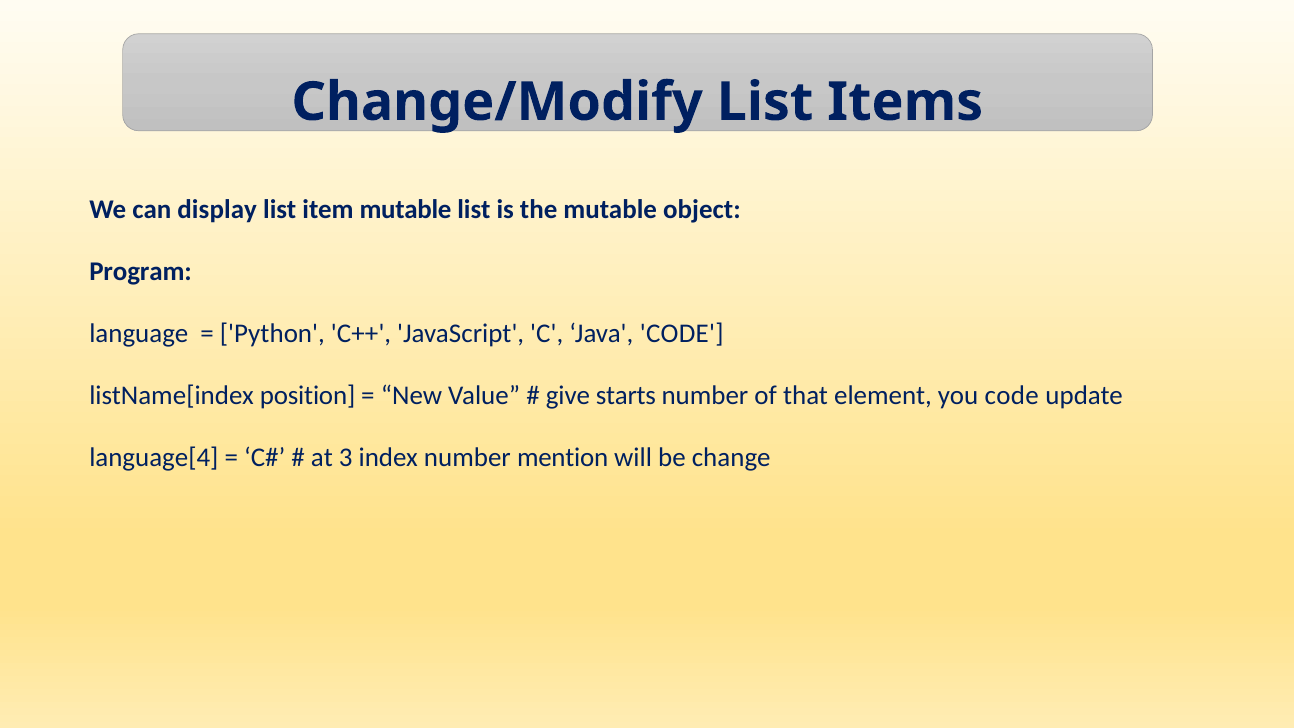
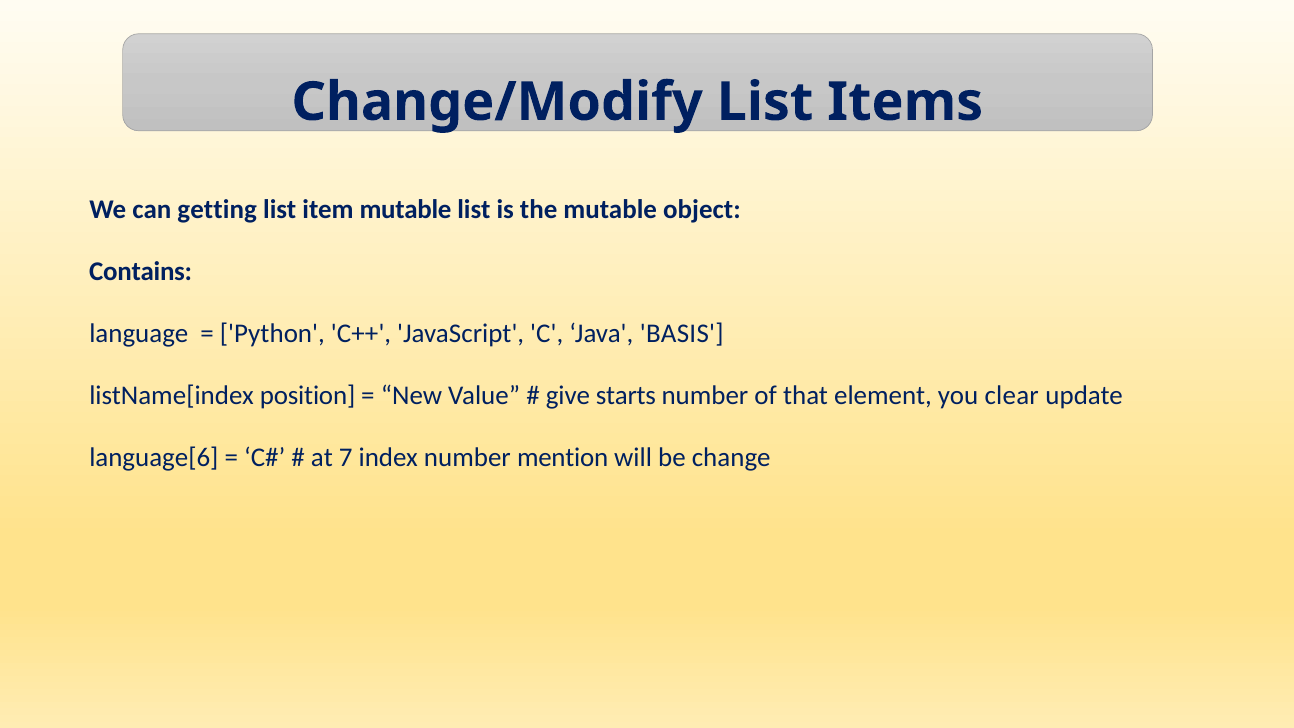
display: display -> getting
Program: Program -> Contains
Java CODE: CODE -> BASIS
you code: code -> clear
language[4: language[4 -> language[6
3: 3 -> 7
